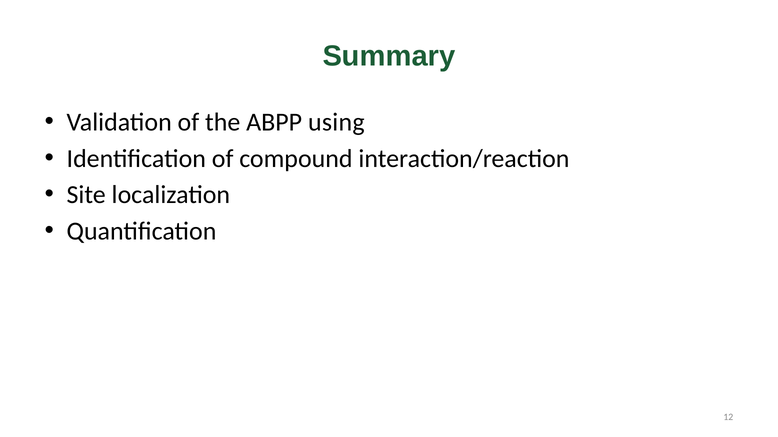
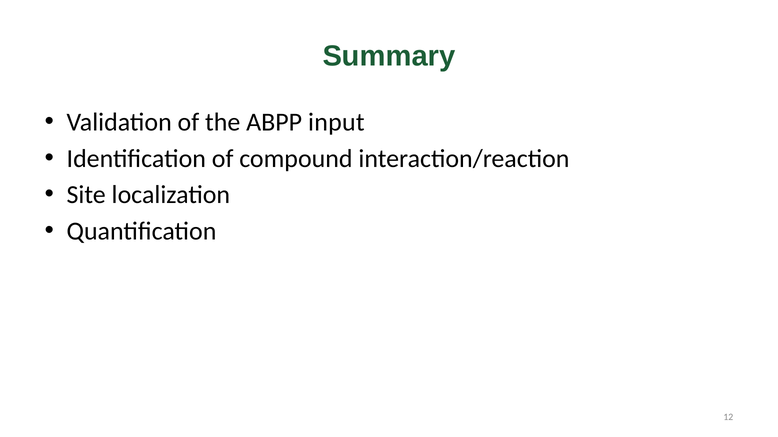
using: using -> input
